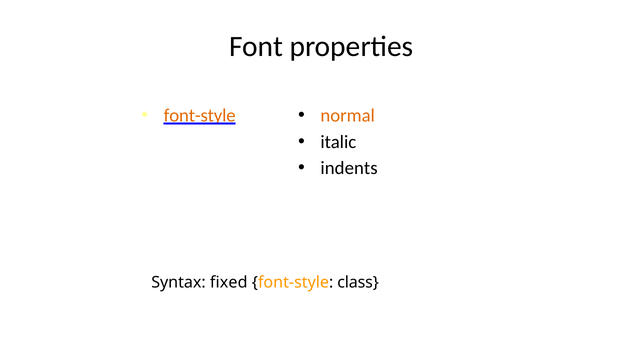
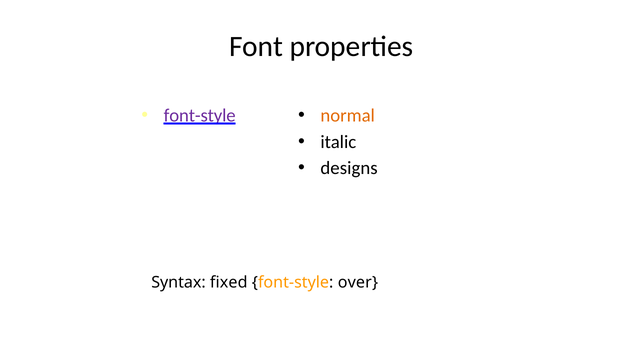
font-style at (200, 115) colour: orange -> purple
indents: indents -> designs
class: class -> over
